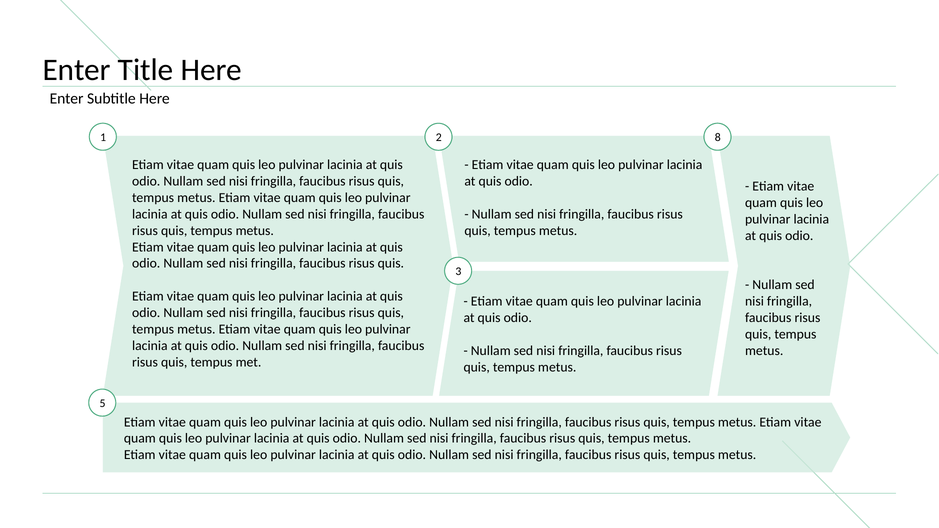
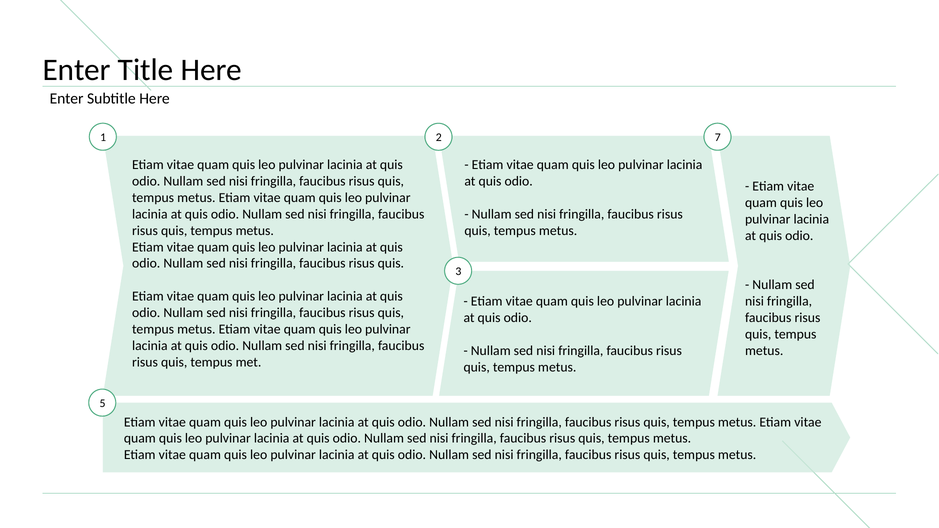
8: 8 -> 7
